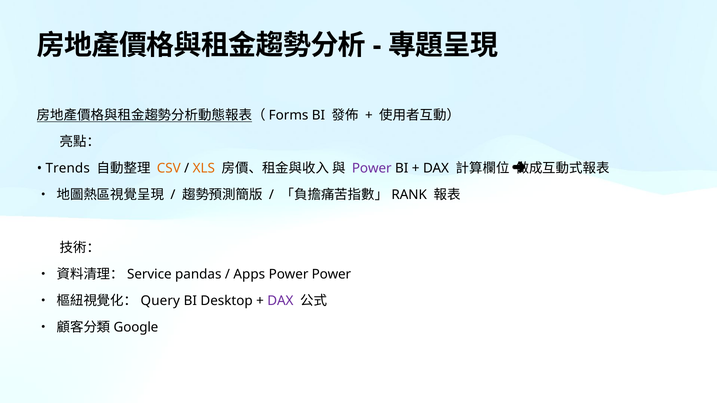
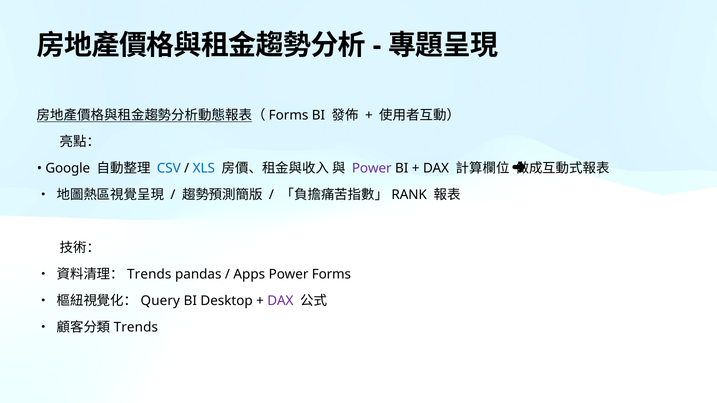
Trends: Trends -> Google
CSV colour: orange -> blue
XLS colour: orange -> blue
Service at (149, 274): Service -> Trends
Power Power: Power -> Forms
Google at (136, 327): Google -> Trends
